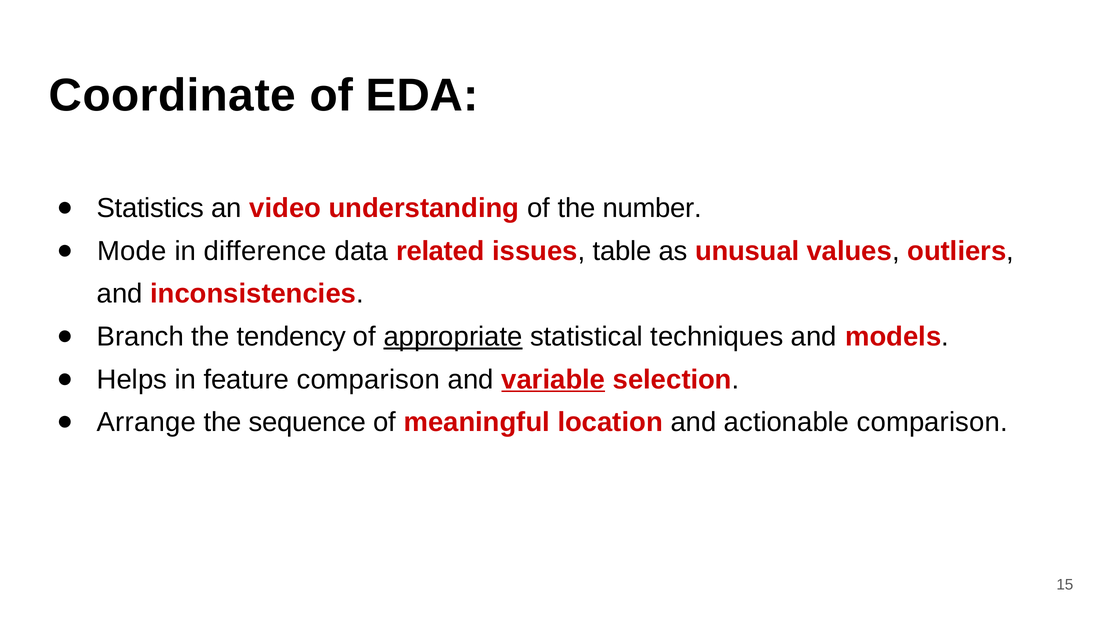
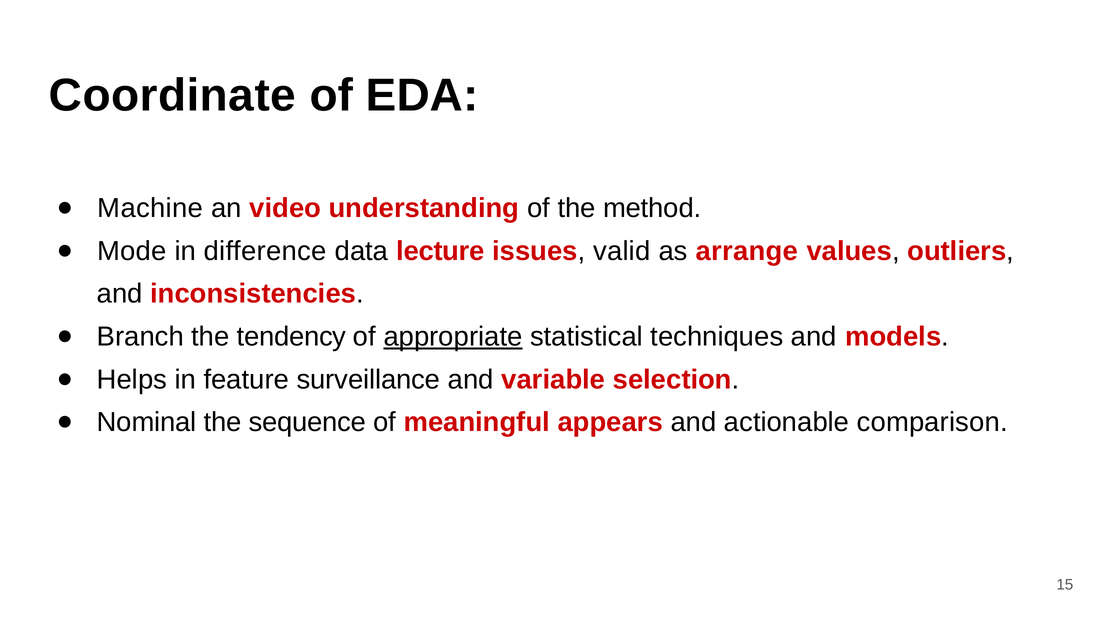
Statistics: Statistics -> Machine
number: number -> method
related: related -> lecture
table: table -> valid
unusual: unusual -> arrange
feature comparison: comparison -> surveillance
variable underline: present -> none
Arrange: Arrange -> Nominal
location: location -> appears
